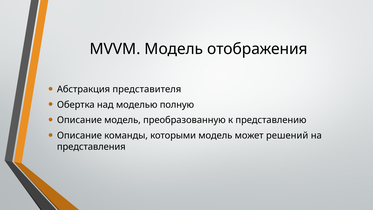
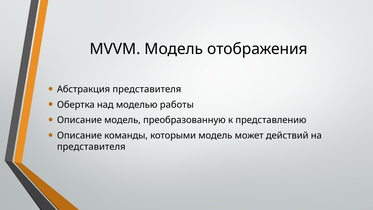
полную: полную -> работы
решений: решений -> действий
представления at (91, 147): представления -> представителя
